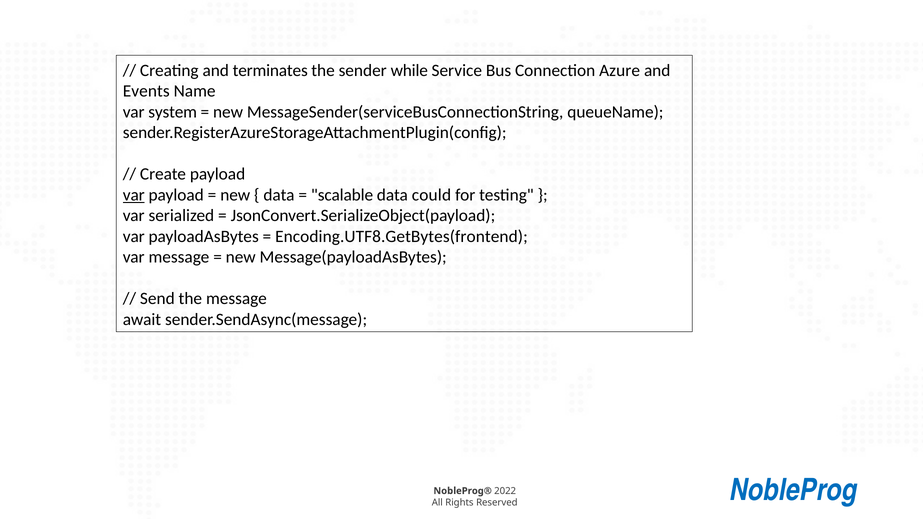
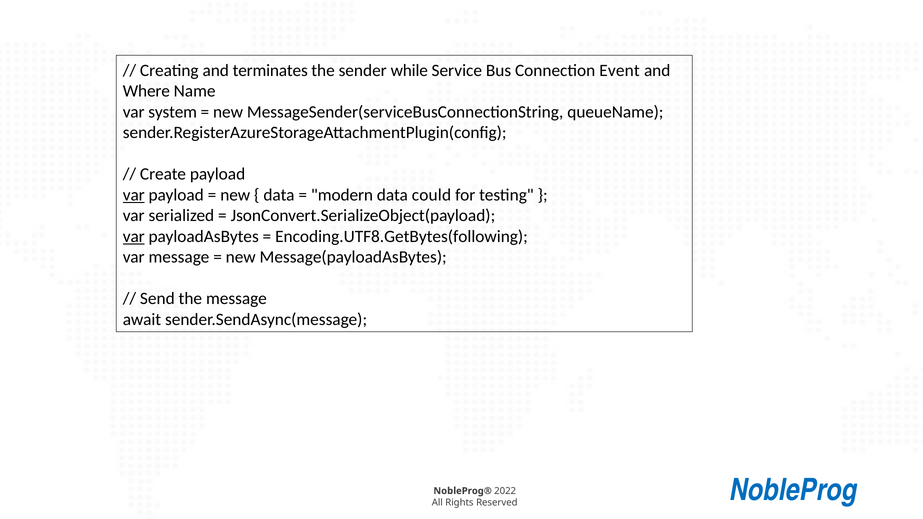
Azure: Azure -> Event
Events: Events -> Where
scalable: scalable -> modern
var at (134, 236) underline: none -> present
Encoding.UTF8.GetBytes(frontend: Encoding.UTF8.GetBytes(frontend -> Encoding.UTF8.GetBytes(following
